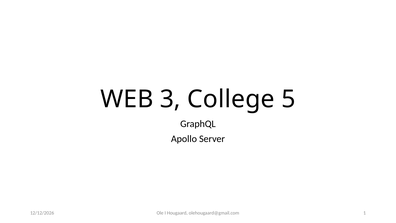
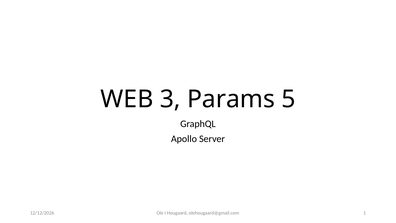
College: College -> Params
